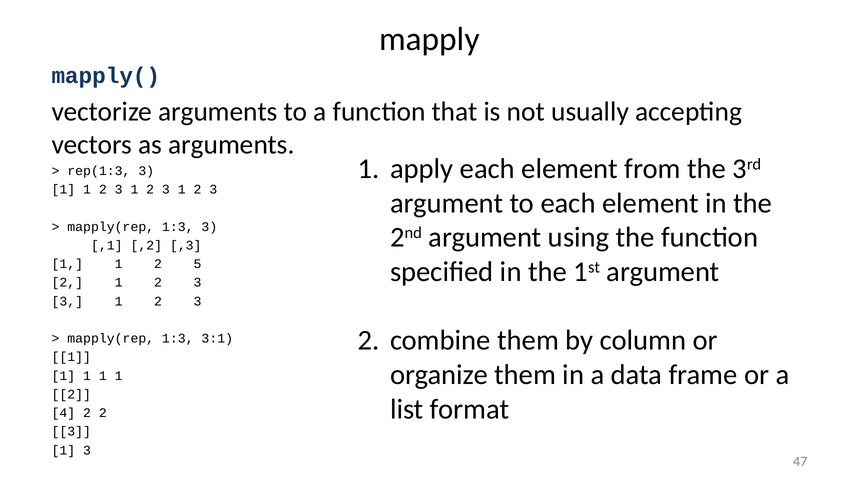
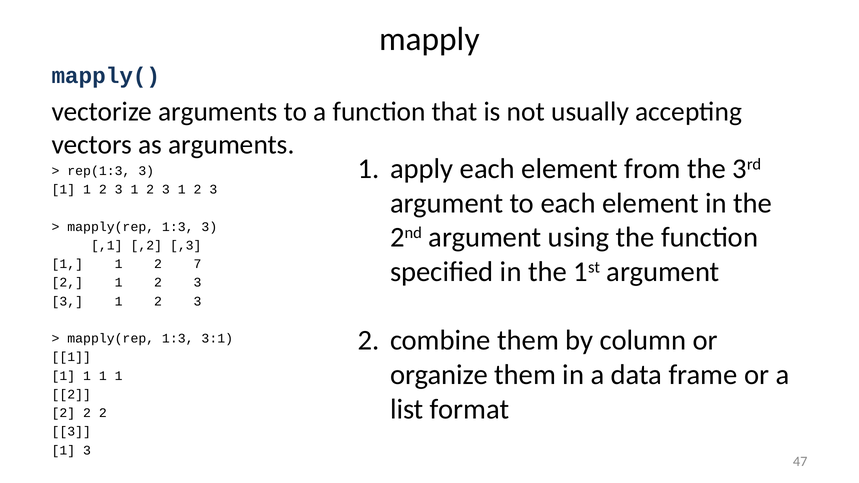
5: 5 -> 7
4 at (63, 413): 4 -> 2
